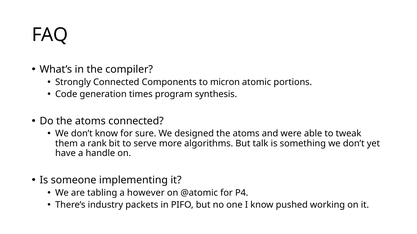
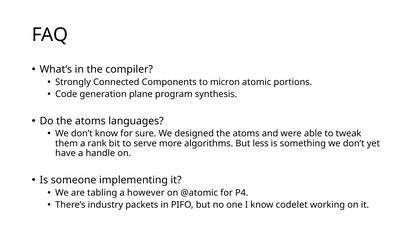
times: times -> plane
atoms connected: connected -> languages
talk: talk -> less
pushed: pushed -> codelet
